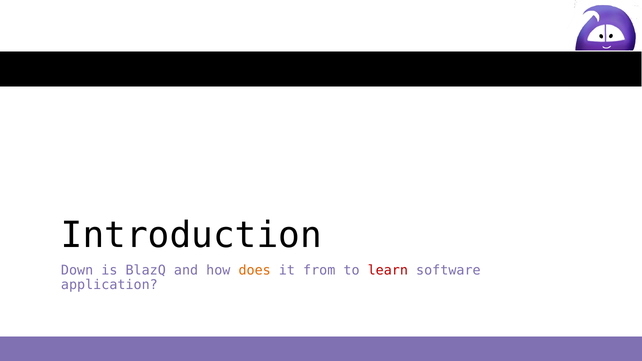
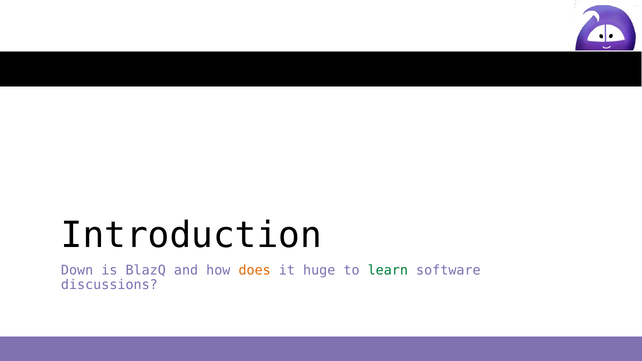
from: from -> huge
learn colour: red -> green
application: application -> discussions
